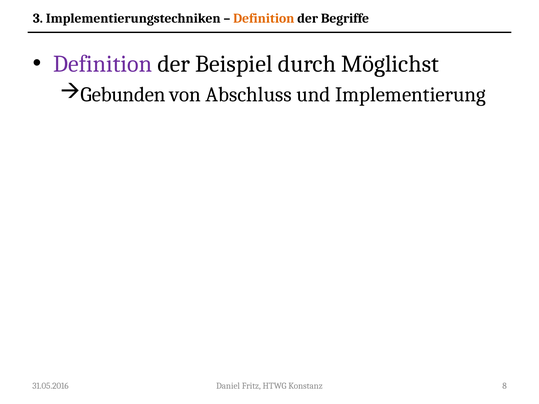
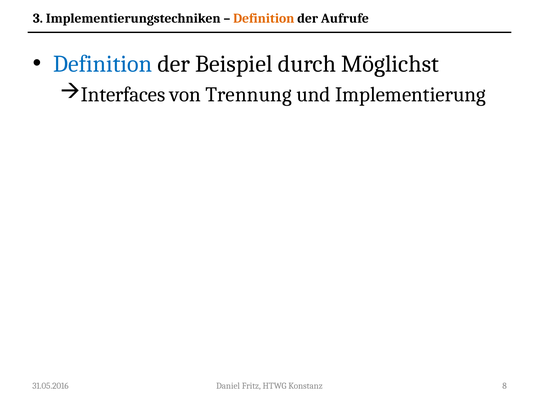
Begriffe: Begriffe -> Aufrufe
Definition at (103, 64) colour: purple -> blue
Gebunden: Gebunden -> Interfaces
Abschluss: Abschluss -> Trennung
